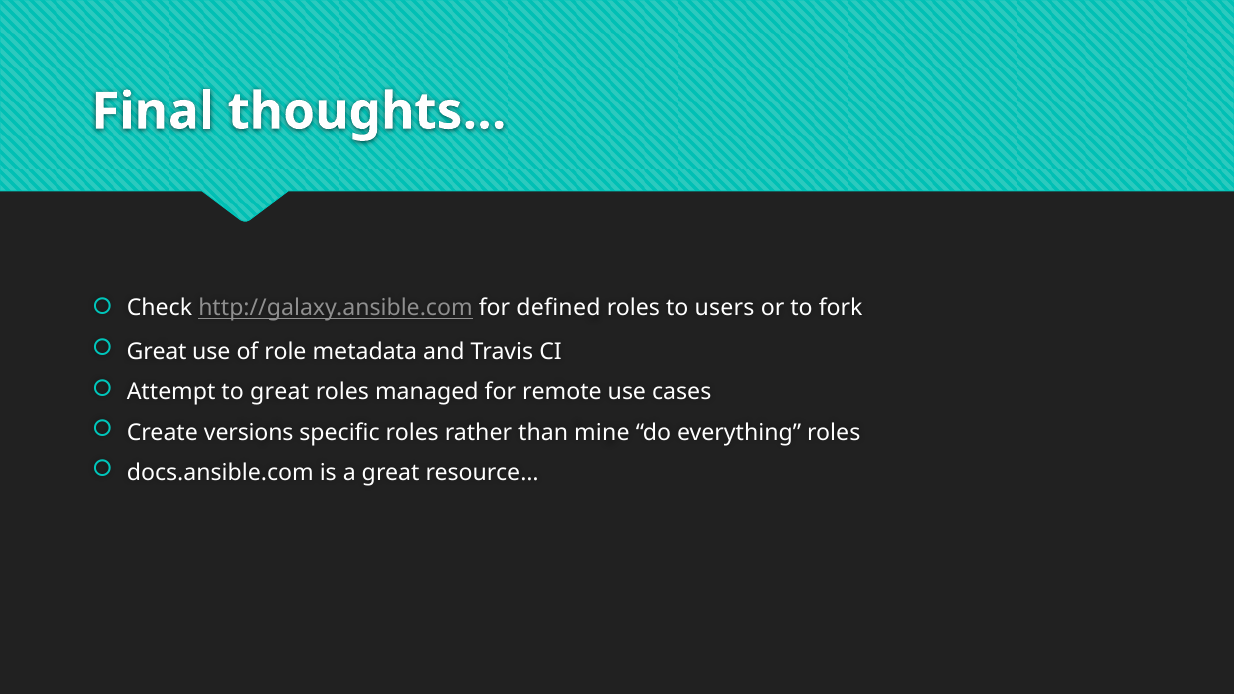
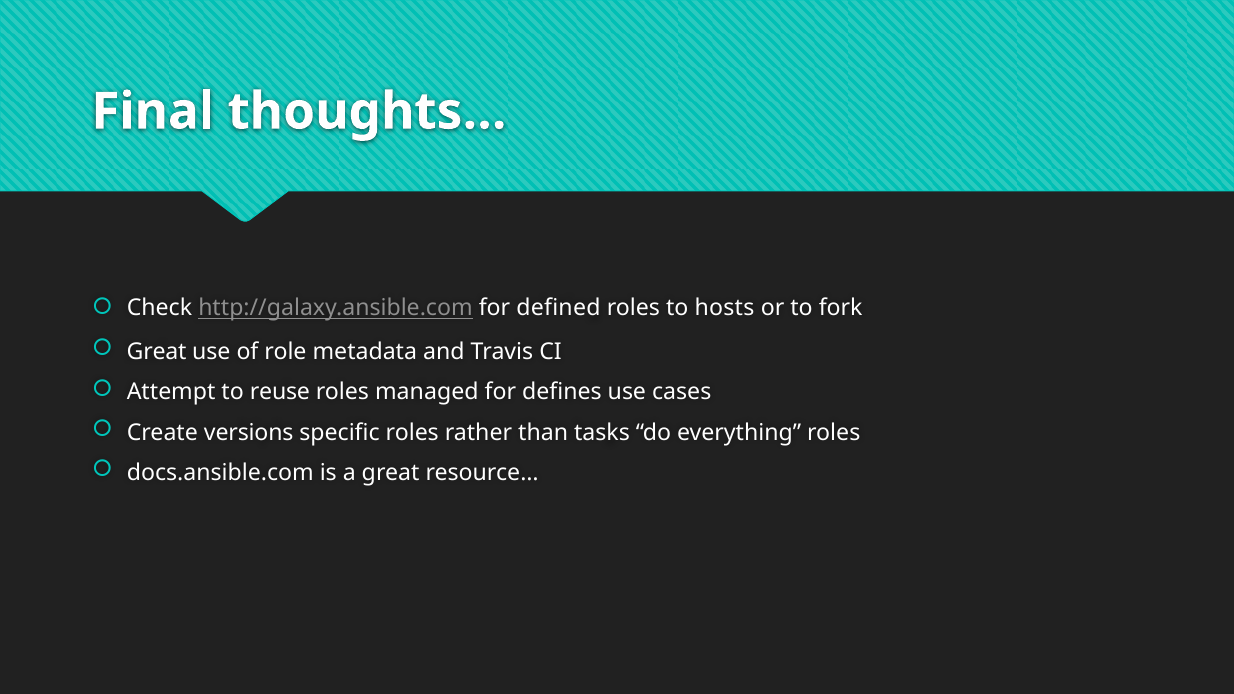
users: users -> hosts
to great: great -> reuse
remote: remote -> defines
mine: mine -> tasks
